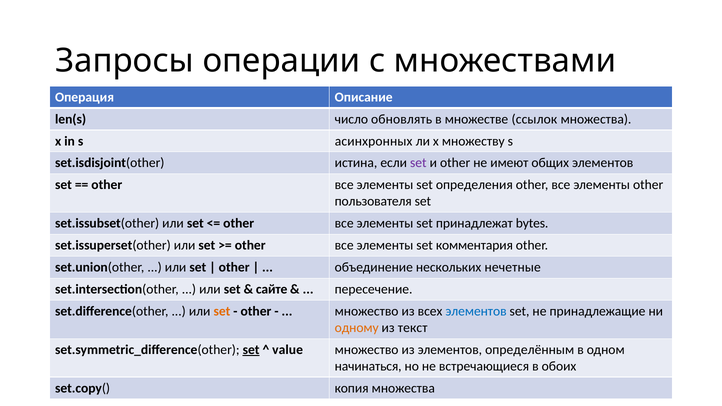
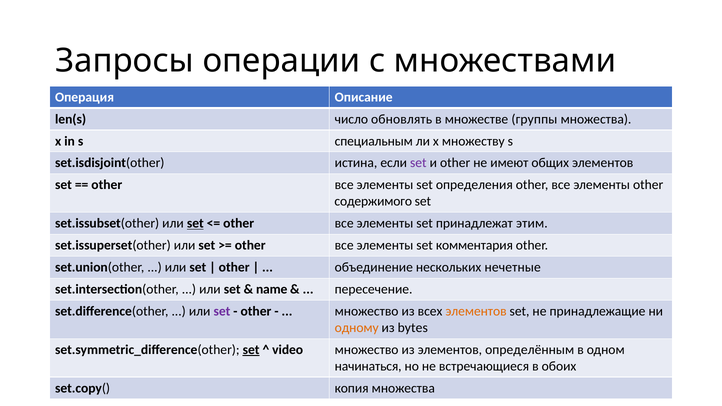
ссылок: ссылок -> группы
асинхронных: асинхронных -> специальным
пользователя: пользователя -> содержимого
set at (195, 224) underline: none -> present
bytes: bytes -> этим
сайте: сайте -> name
set at (222, 311) colour: orange -> purple
элементов at (476, 311) colour: blue -> orange
текст: текст -> bytes
value: value -> video
